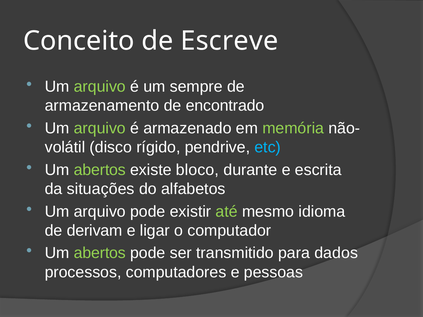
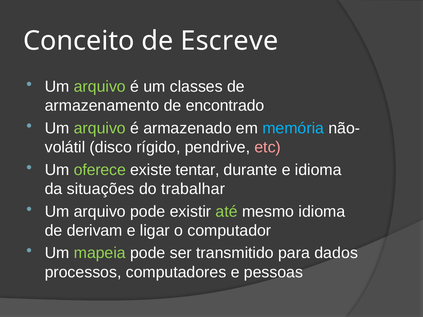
sempre: sempre -> classes
memória colour: light green -> light blue
etc colour: light blue -> pink
abertos at (100, 170): abertos -> oferece
bloco: bloco -> tentar
e escrita: escrita -> idioma
alfabetos: alfabetos -> trabalhar
abertos at (100, 253): abertos -> mapeia
